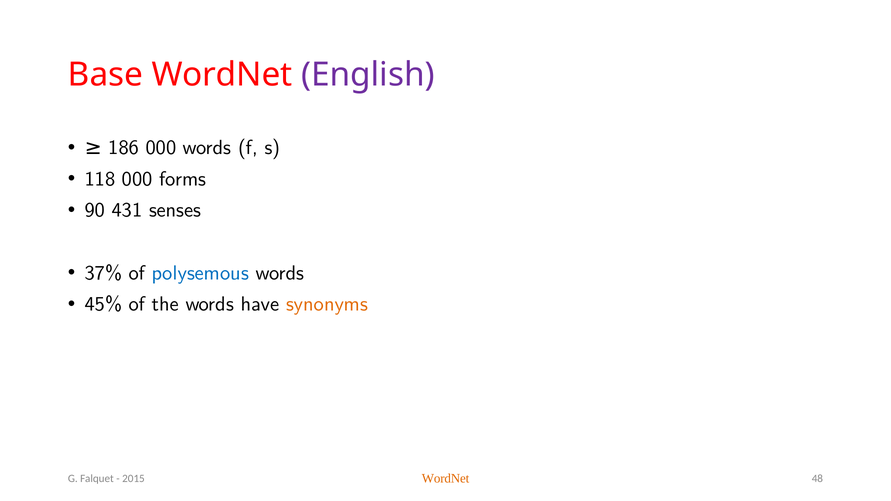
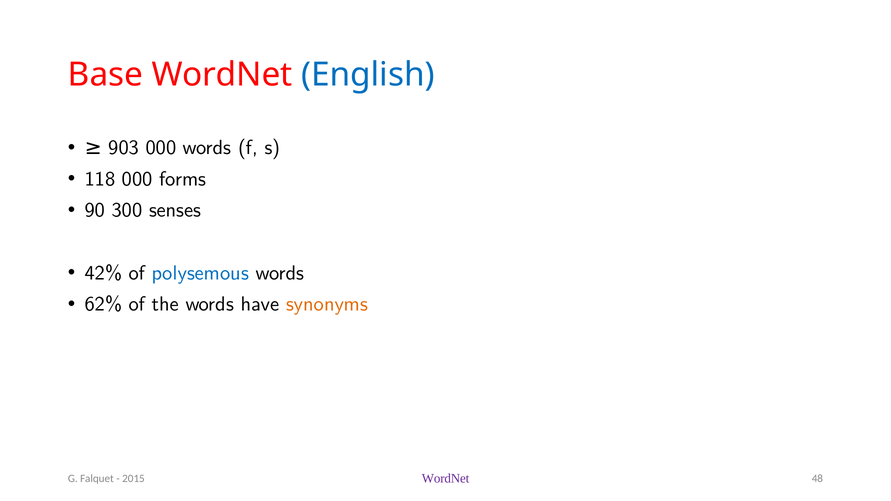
English colour: purple -> blue
186: 186 -> 903
431: 431 -> 300
37%: 37% -> 42%
45%: 45% -> 62%
WordNet at (446, 479) colour: orange -> purple
